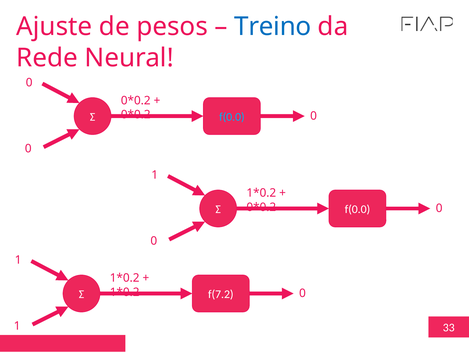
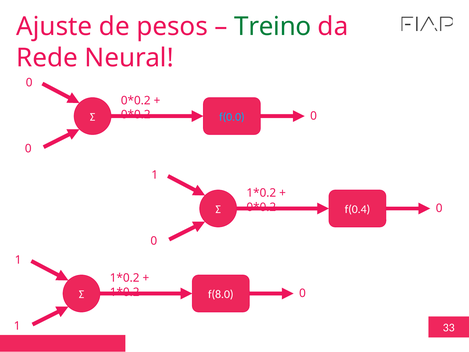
Treino colour: blue -> green
f(0.0 at (357, 209): f(0.0 -> f(0.4
f(7.2: f(7.2 -> f(8.0
